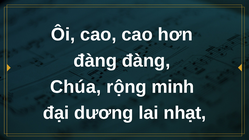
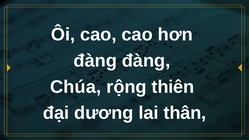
minh: minh -> thiên
nhạt: nhạt -> thân
